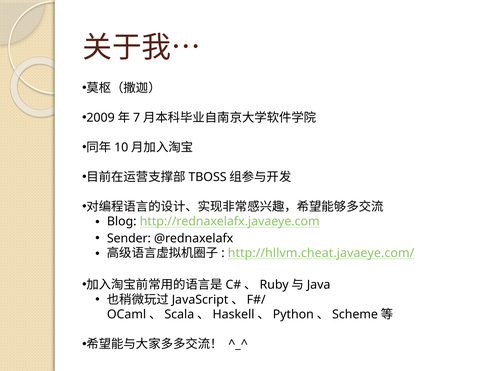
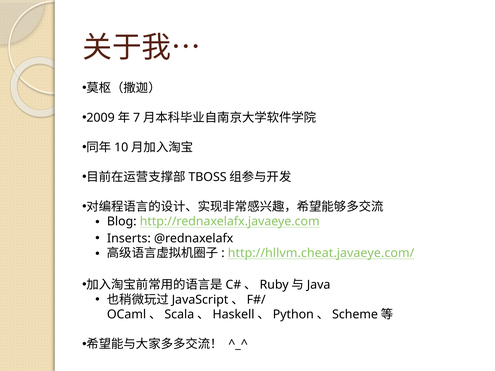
Sender: Sender -> Inserts
